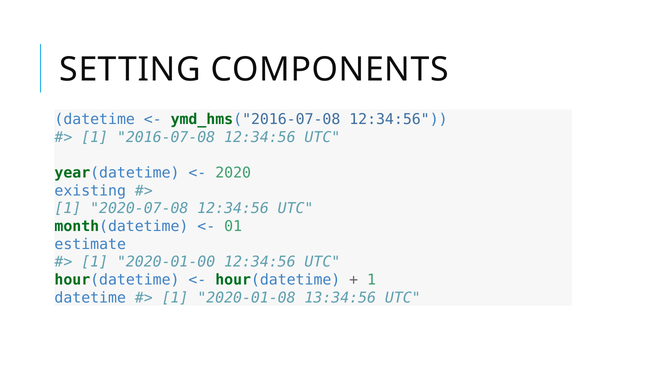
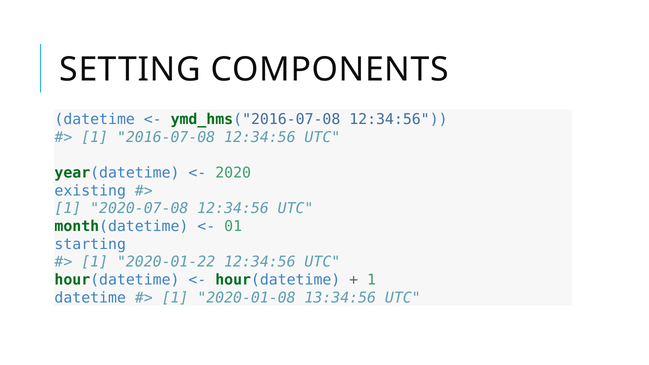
estimate: estimate -> starting
2020-01-00: 2020-01-00 -> 2020-01-22
